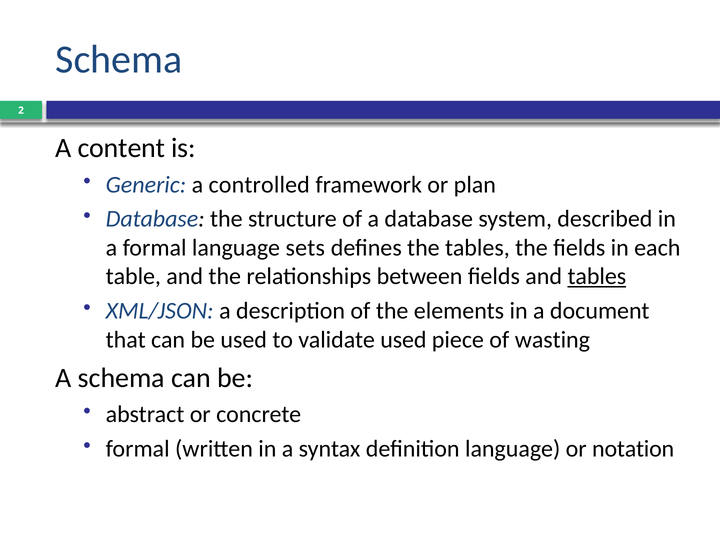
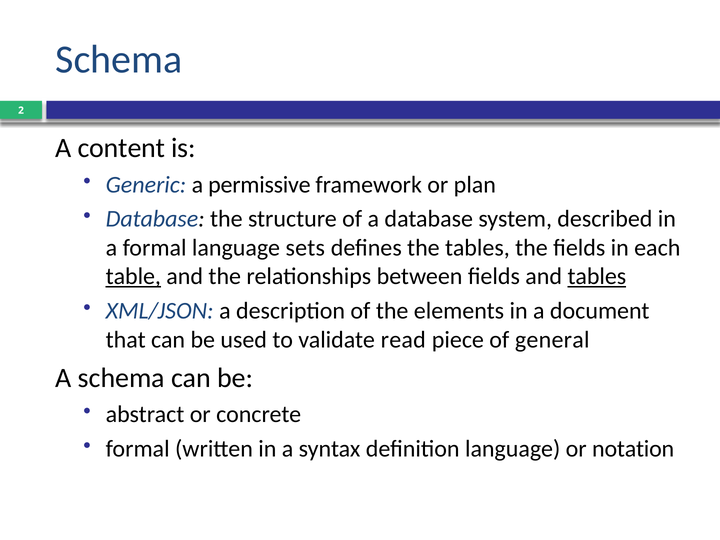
controlled: controlled -> permissive
table underline: none -> present
validate used: used -> read
wasting: wasting -> general
